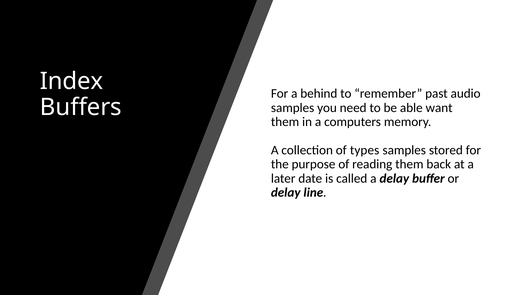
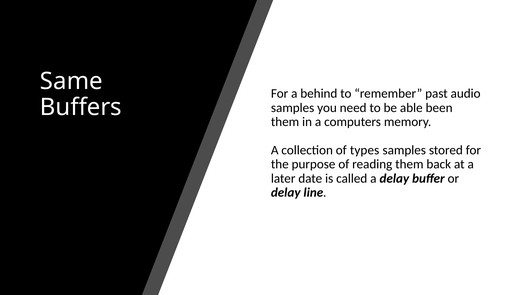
Index: Index -> Same
want: want -> been
